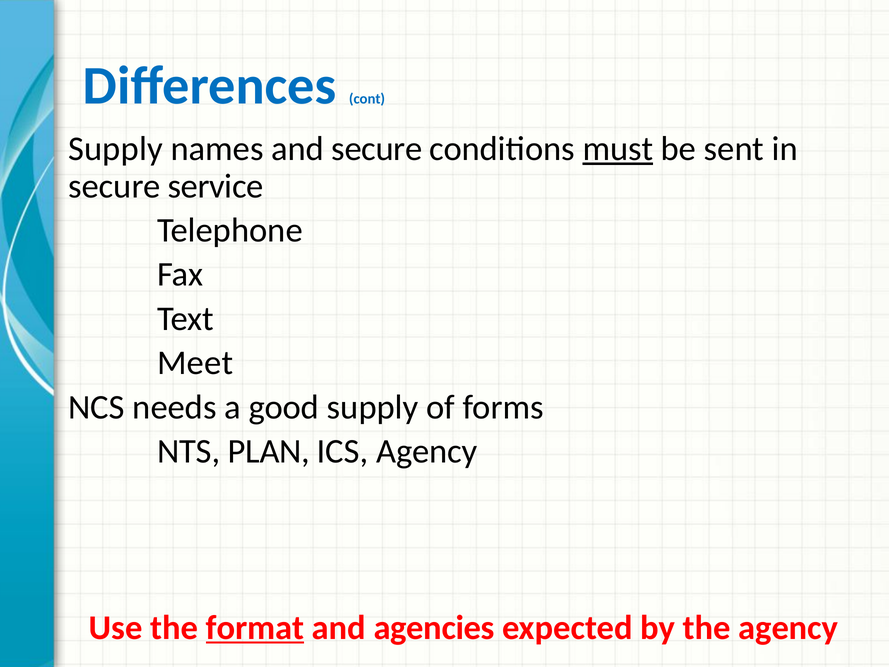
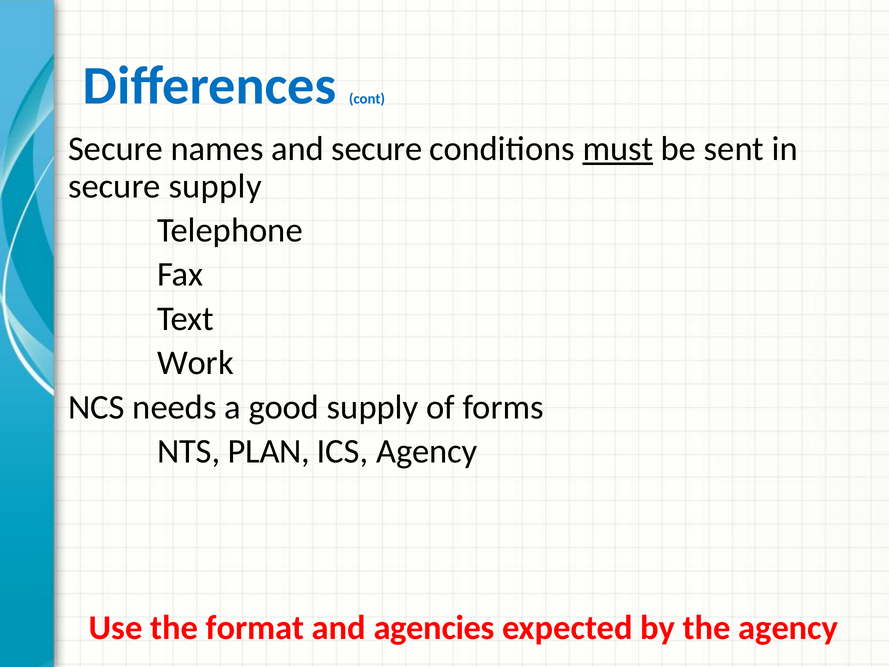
Supply at (115, 149): Supply -> Secure
secure service: service -> supply
Meet: Meet -> Work
format underline: present -> none
